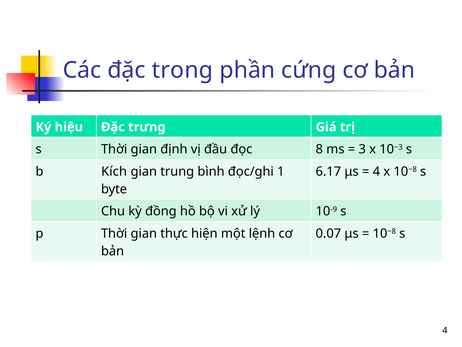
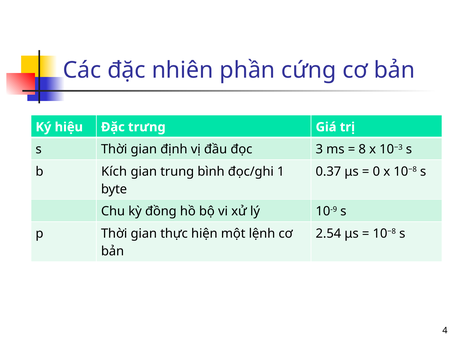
trong: trong -> nhiên
8: 8 -> 3
3: 3 -> 8
6.17: 6.17 -> 0.37
4 at (376, 171): 4 -> 0
0.07: 0.07 -> 2.54
